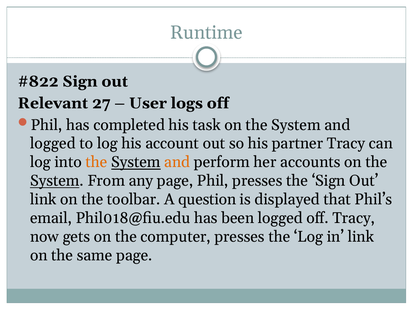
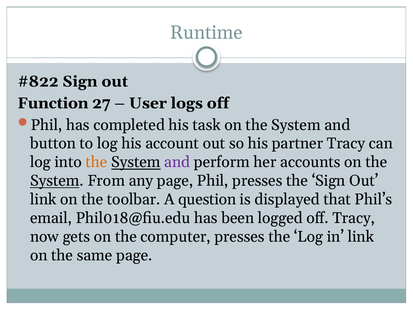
Relevant: Relevant -> Function
logged at (53, 143): logged -> button
and at (177, 162) colour: orange -> purple
